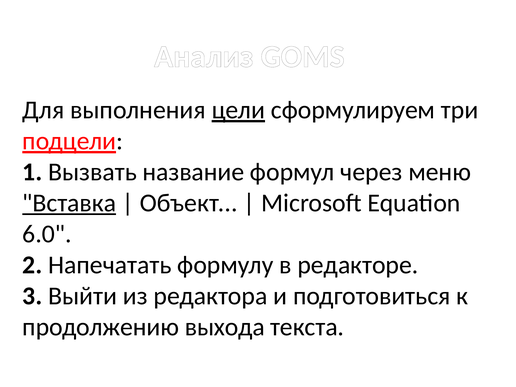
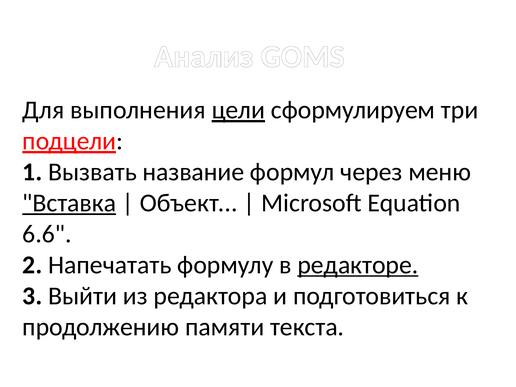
6.0: 6.0 -> 6.6
редакторе underline: none -> present
выхода: выхода -> памяти
